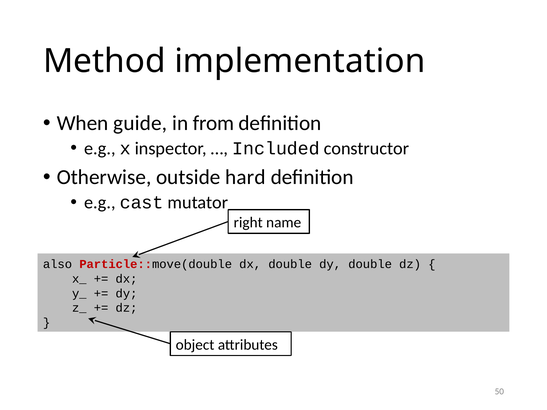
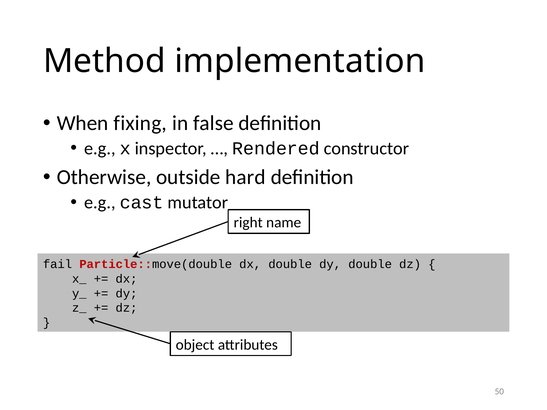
guide: guide -> fixing
from: from -> false
Included: Included -> Rendered
also: also -> fail
